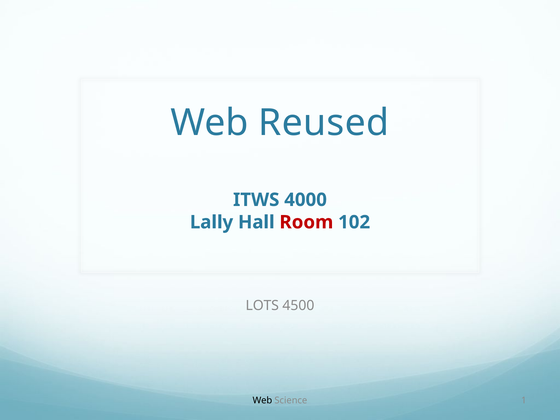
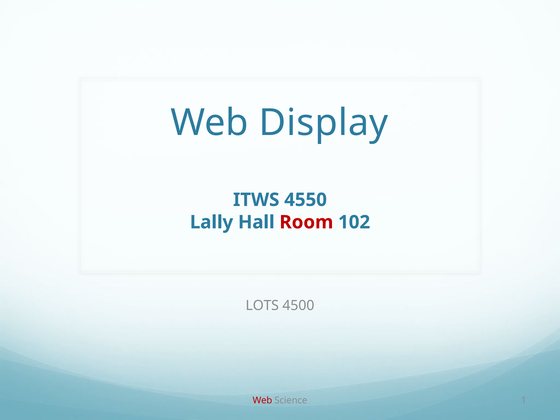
Reused: Reused -> Display
4000: 4000 -> 4550
Web at (262, 400) colour: black -> red
